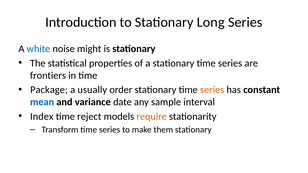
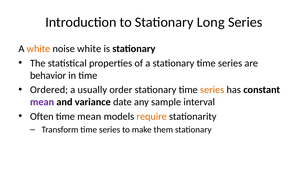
white at (38, 49) colour: blue -> orange
noise might: might -> white
frontiers: frontiers -> behavior
Package: Package -> Ordered
mean at (42, 102) colour: blue -> purple
Index: Index -> Often
time reject: reject -> mean
